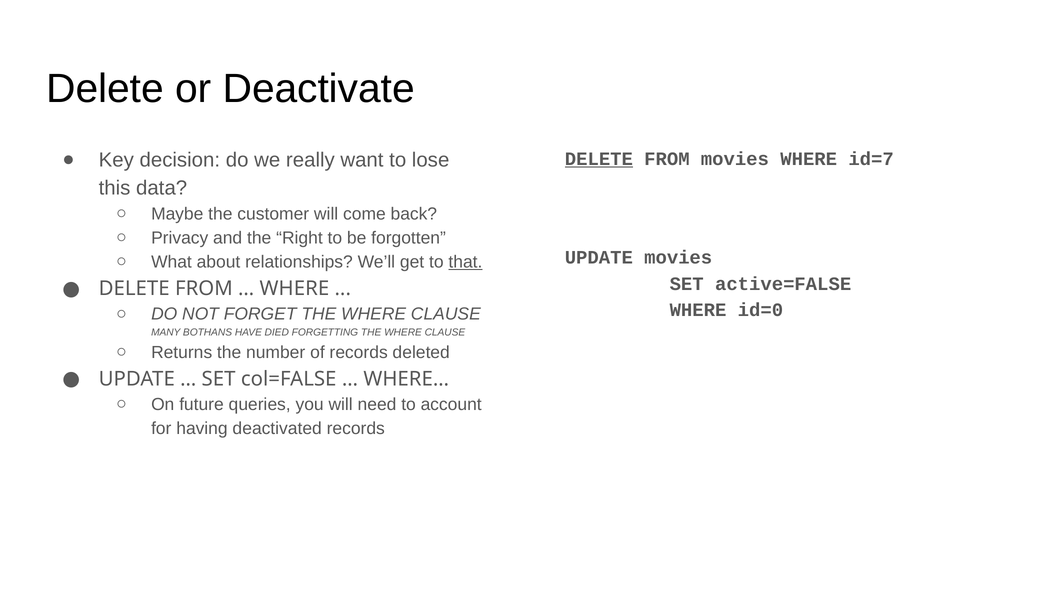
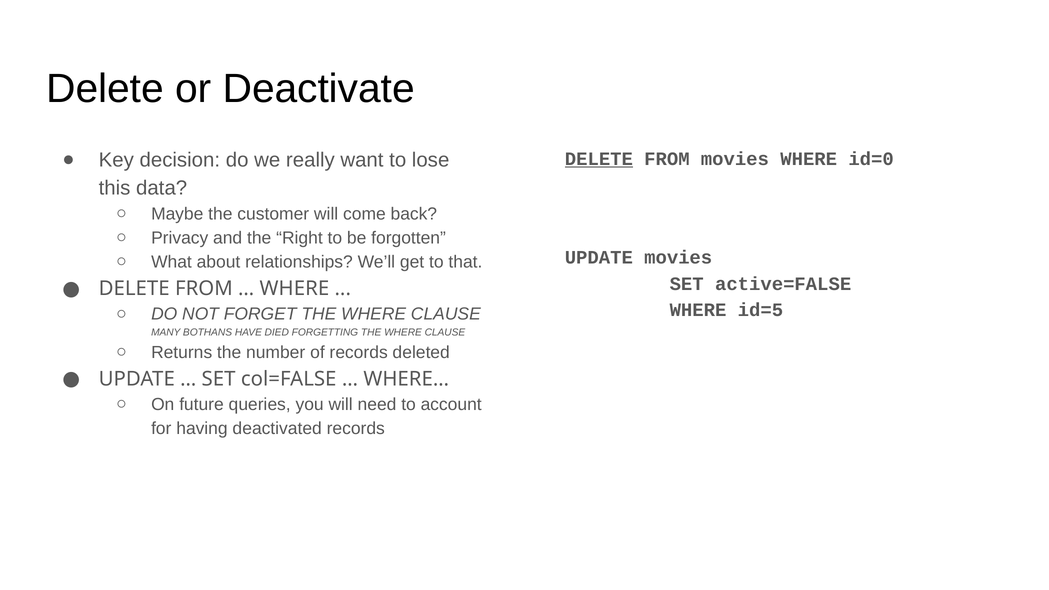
id=7: id=7 -> id=0
that underline: present -> none
id=0: id=0 -> id=5
